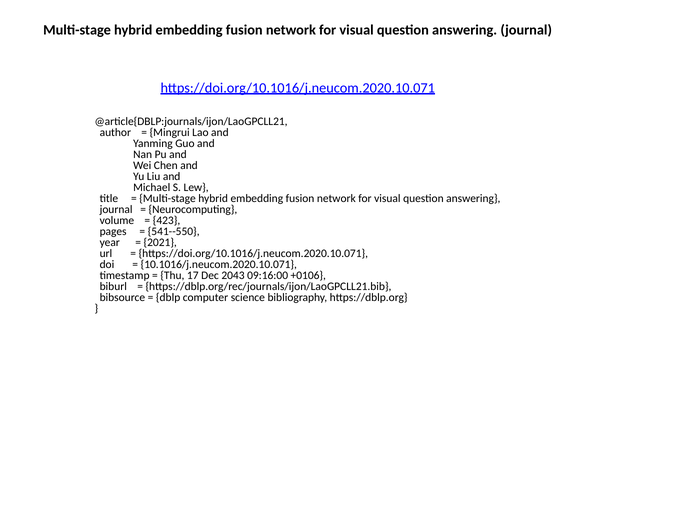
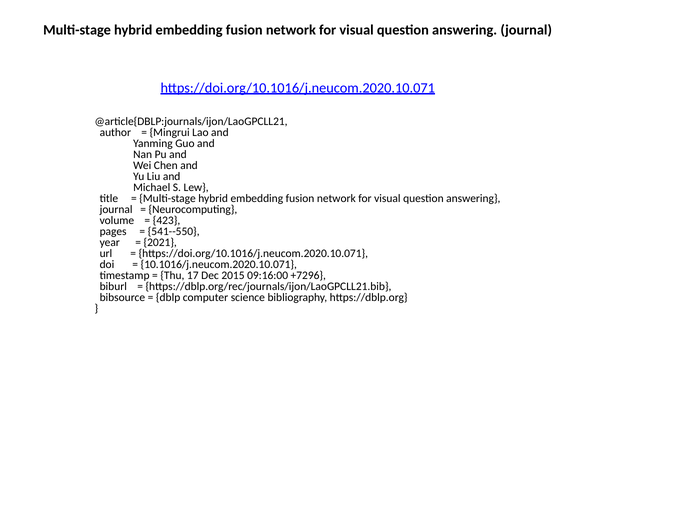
2043: 2043 -> 2015
+0106: +0106 -> +7296
